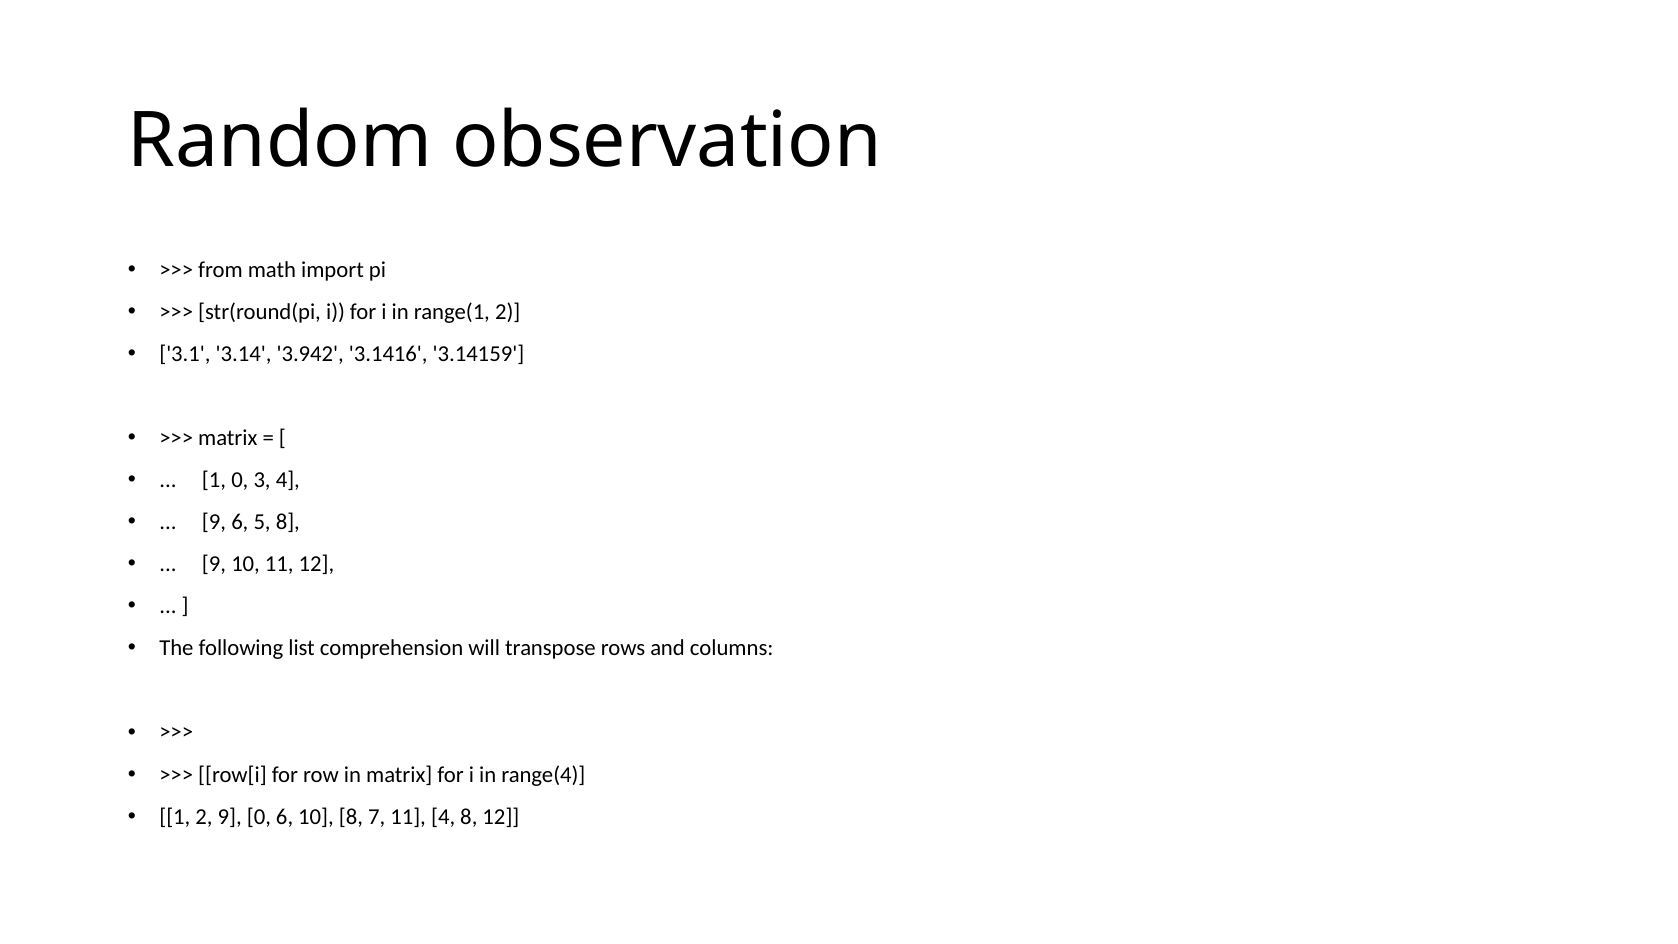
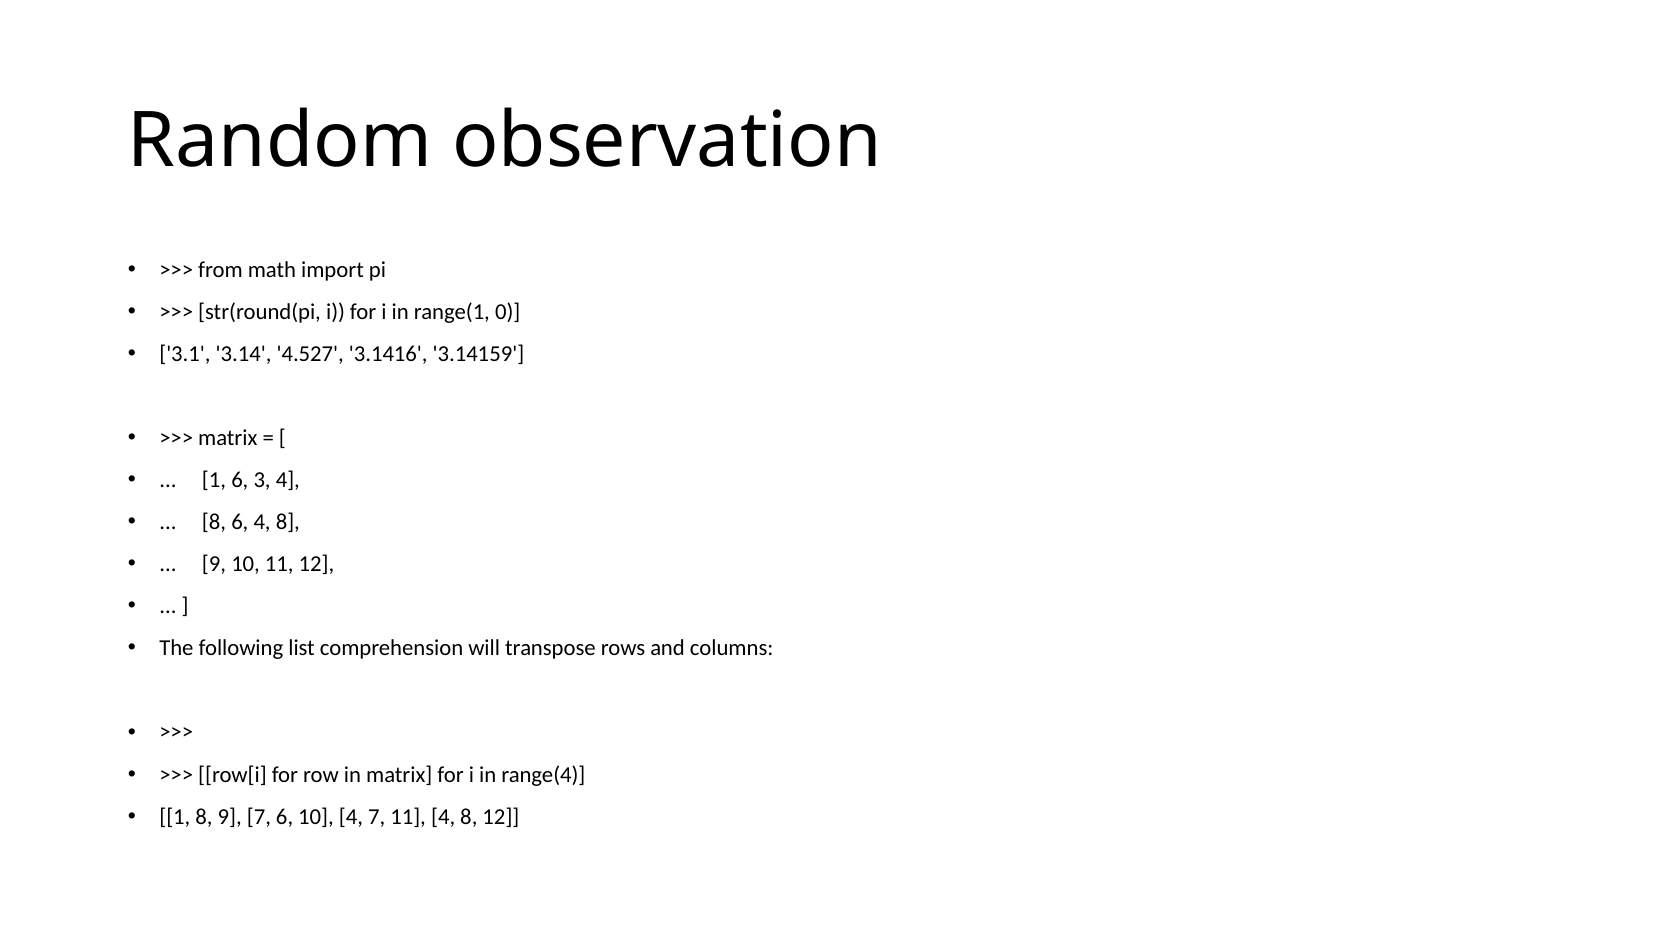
range(1 2: 2 -> 0
3.942: 3.942 -> 4.527
1 0: 0 -> 6
9 at (214, 522): 9 -> 8
6 5: 5 -> 4
1 2: 2 -> 8
9 0: 0 -> 7
10 8: 8 -> 4
